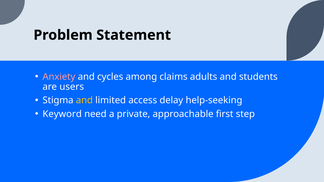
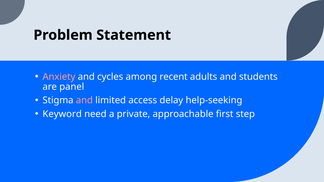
claims: claims -> recent
users: users -> panel
and at (84, 100) colour: yellow -> pink
